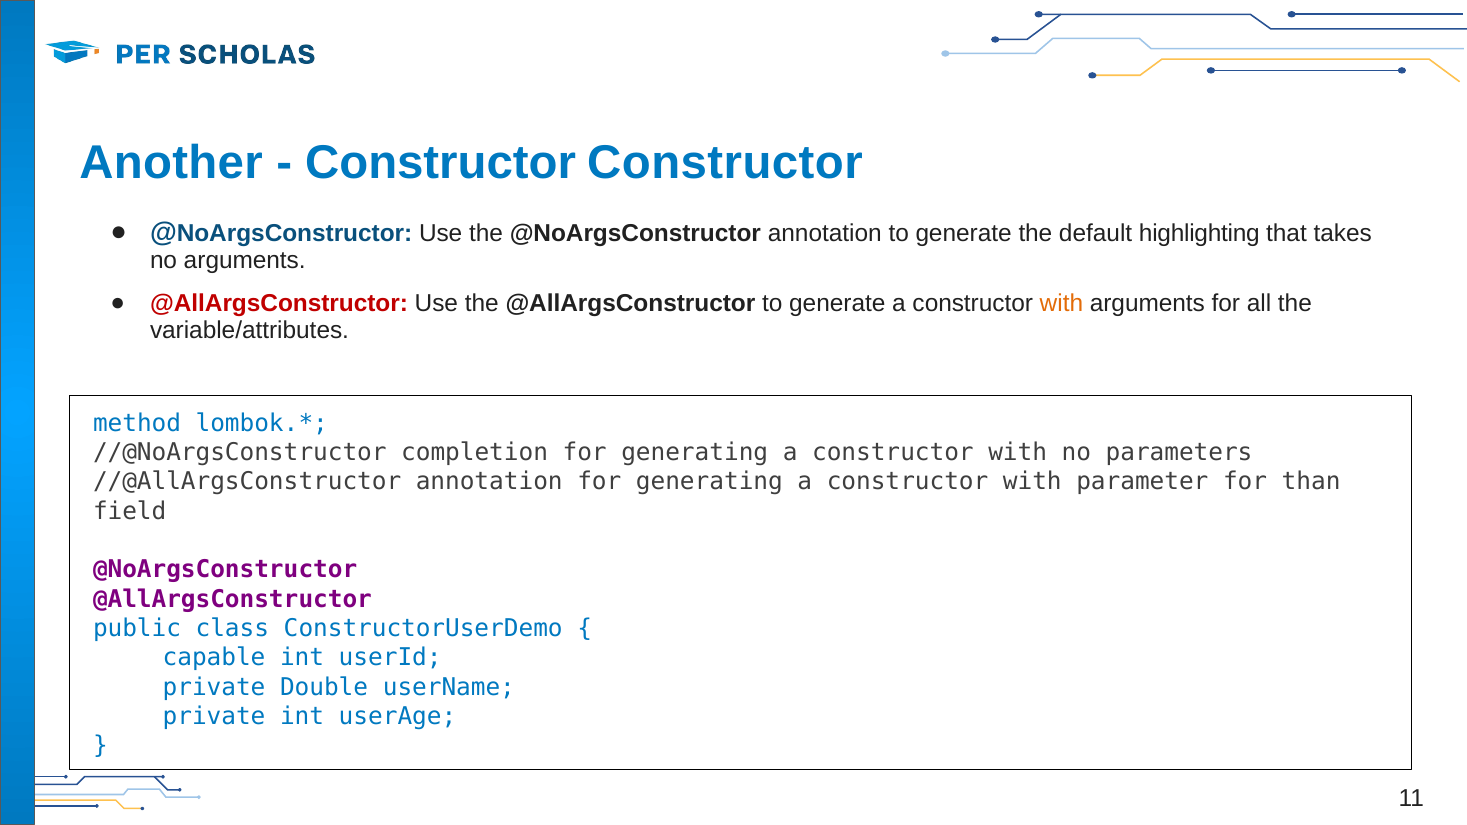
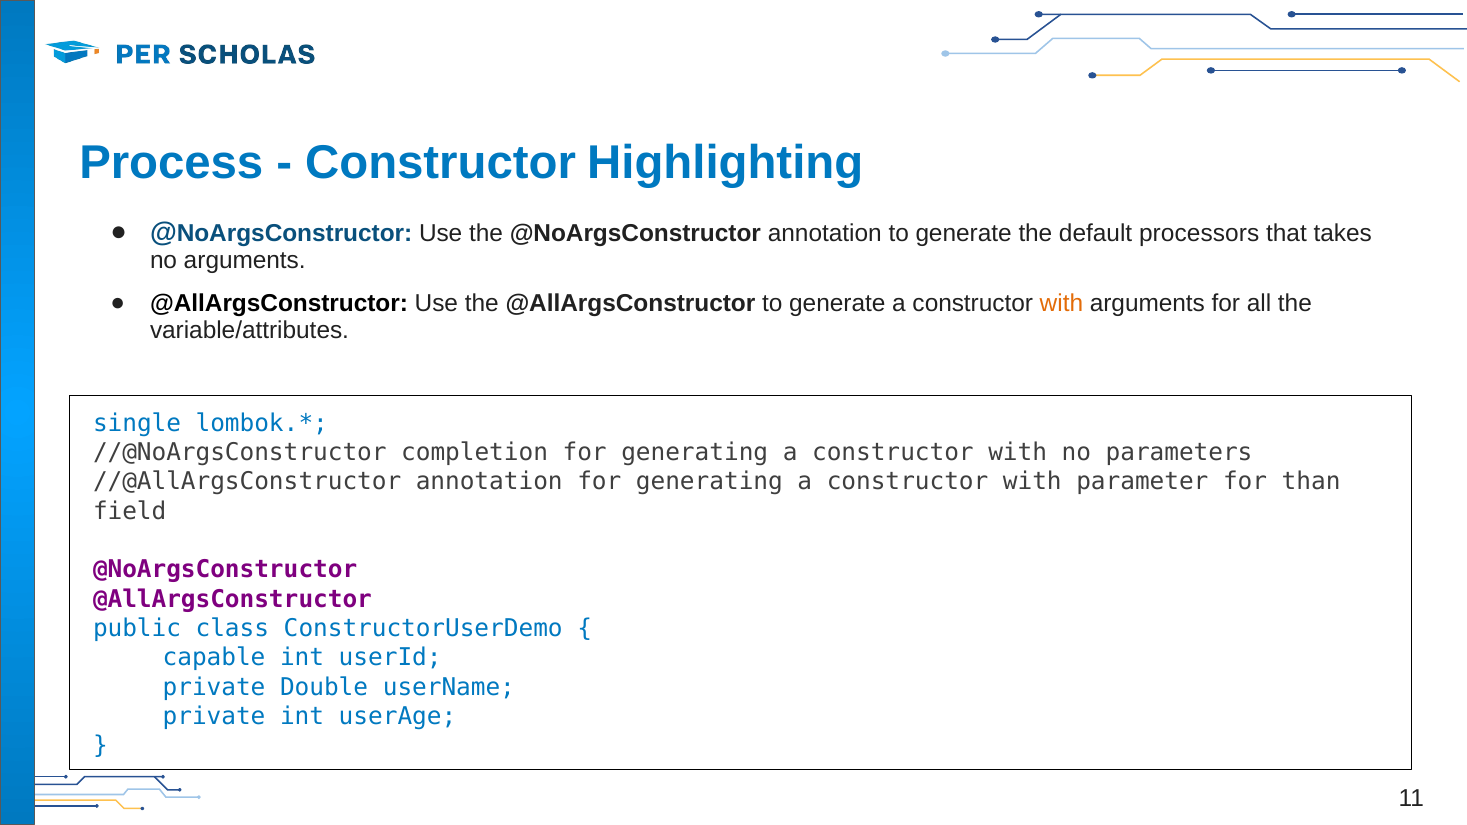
Another: Another -> Process
Constructor Constructor: Constructor -> Highlighting
highlighting: highlighting -> processors
@AllArgsConstructor at (279, 304) colour: red -> black
method: method -> single
